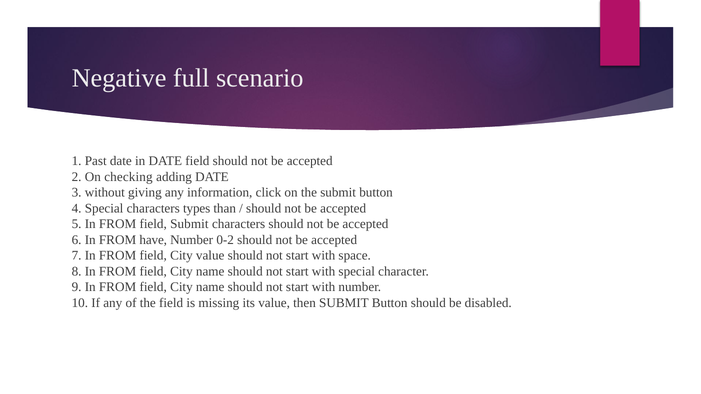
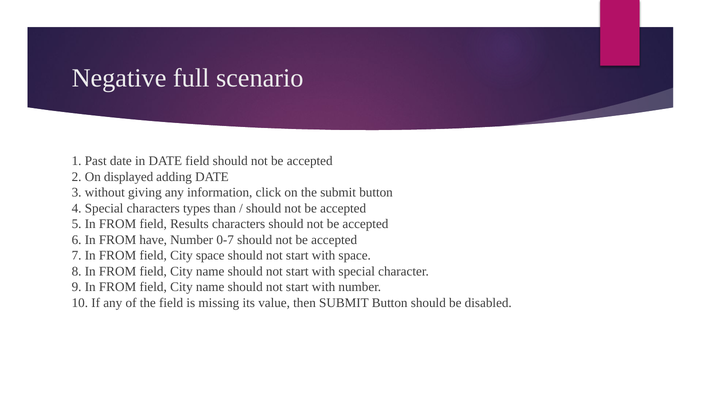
checking: checking -> displayed
field Submit: Submit -> Results
0-2: 0-2 -> 0-7
City value: value -> space
